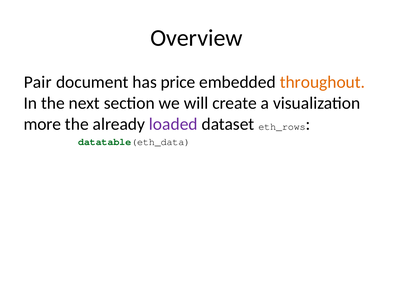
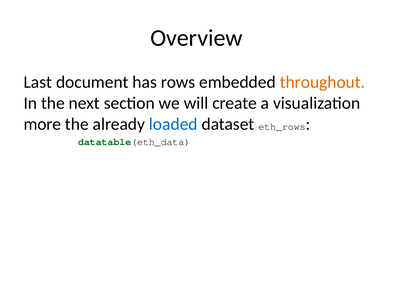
Pair: Pair -> Last
price: price -> rows
loaded colour: purple -> blue
